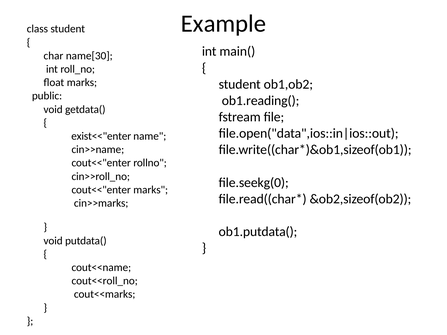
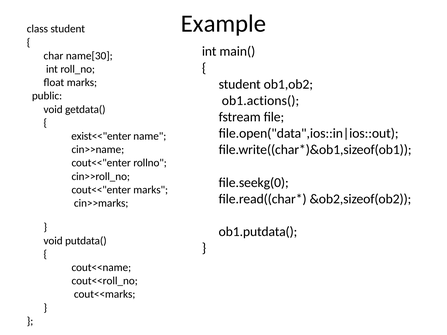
ob1.reading(: ob1.reading( -> ob1.actions(
